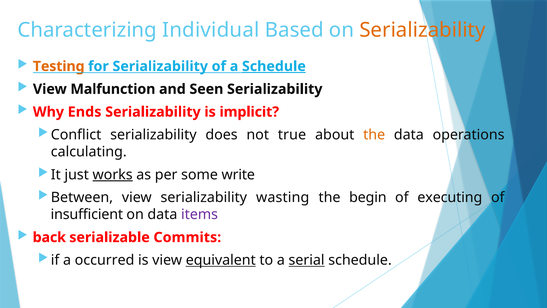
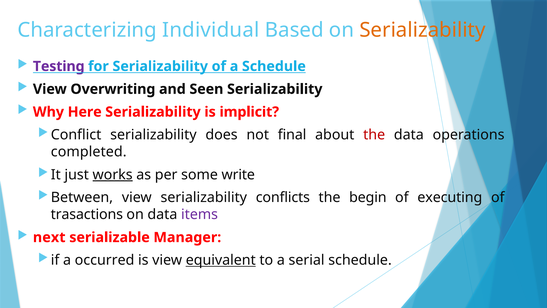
Testing colour: orange -> purple
Schedule at (274, 66) underline: present -> none
Malfunction: Malfunction -> Overwriting
Ends: Ends -> Here
true: true -> final
the at (374, 135) colour: orange -> red
calculating: calculating -> completed
wasting: wasting -> conflicts
insufficient: insufficient -> trasactions
back: back -> next
Commits: Commits -> Manager
serial underline: present -> none
